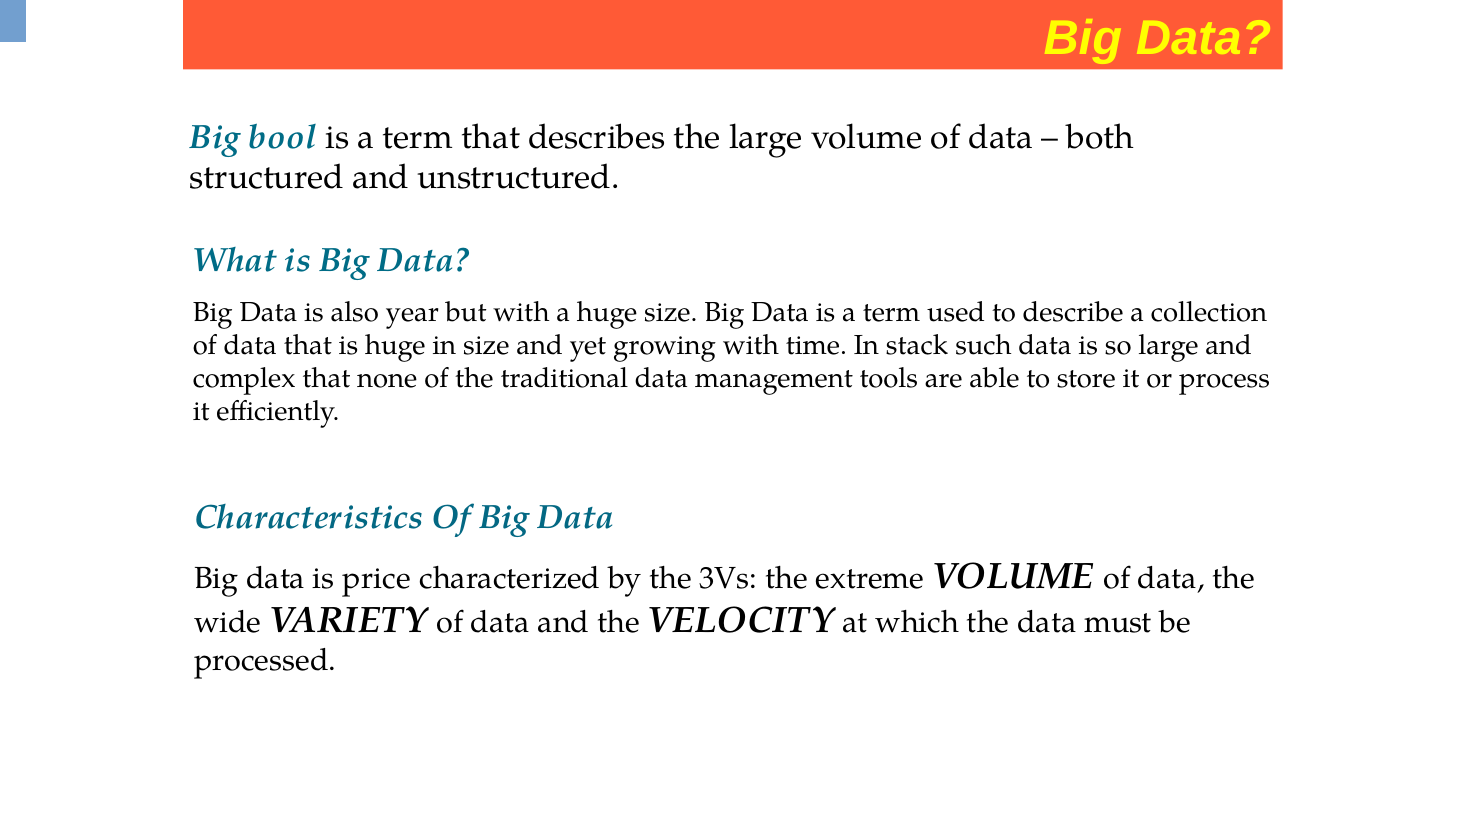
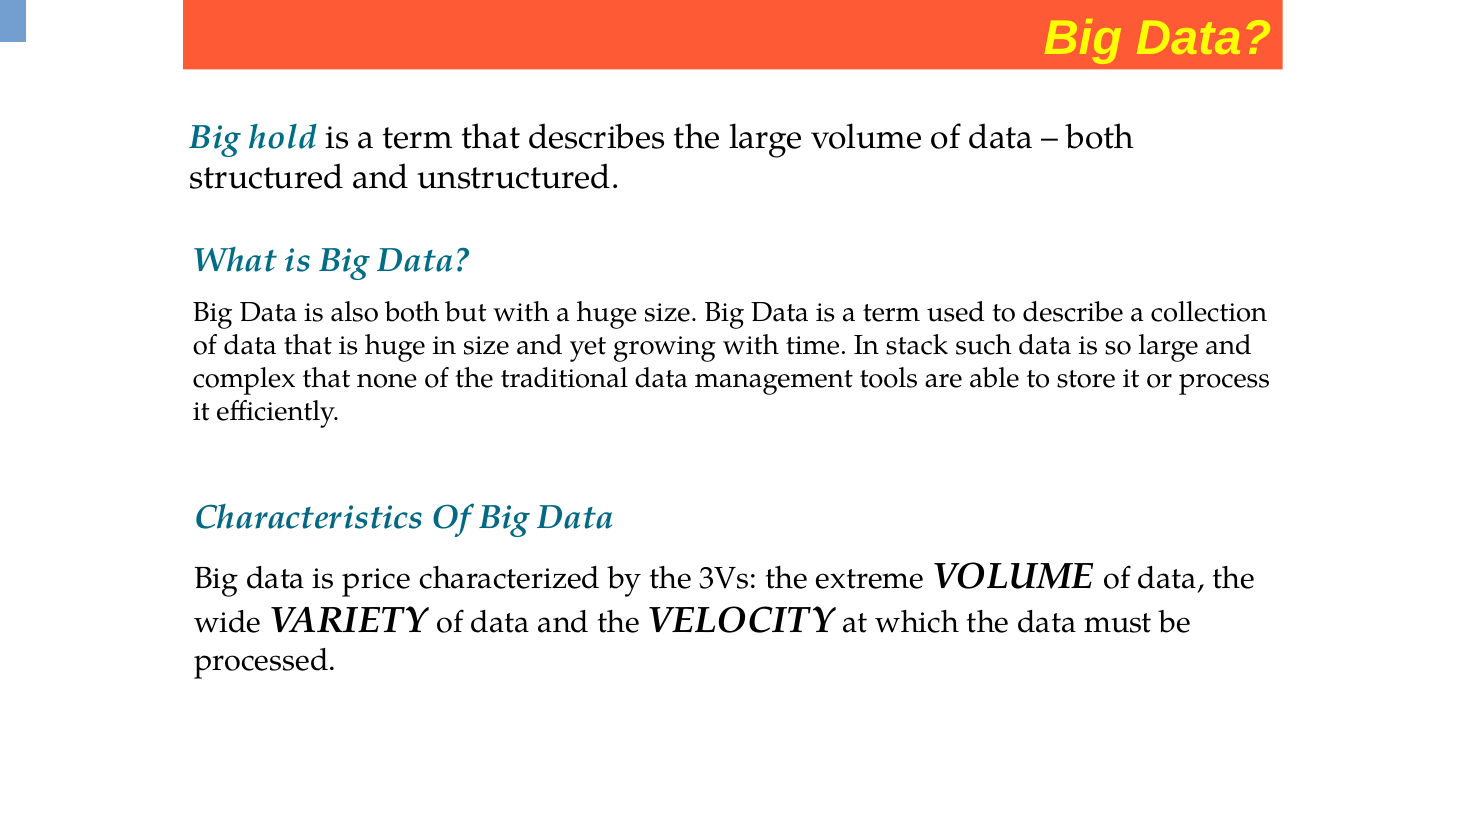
bool: bool -> hold
also year: year -> both
